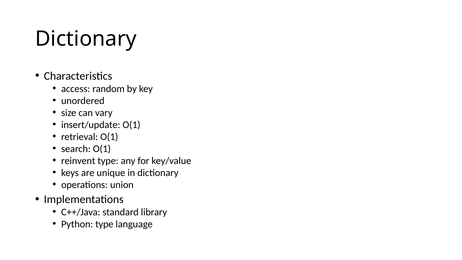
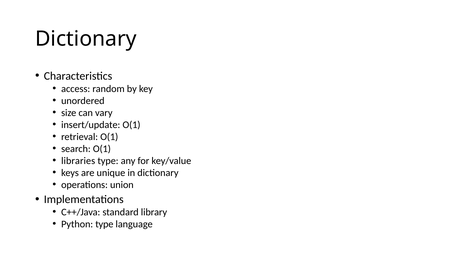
reinvent: reinvent -> libraries
